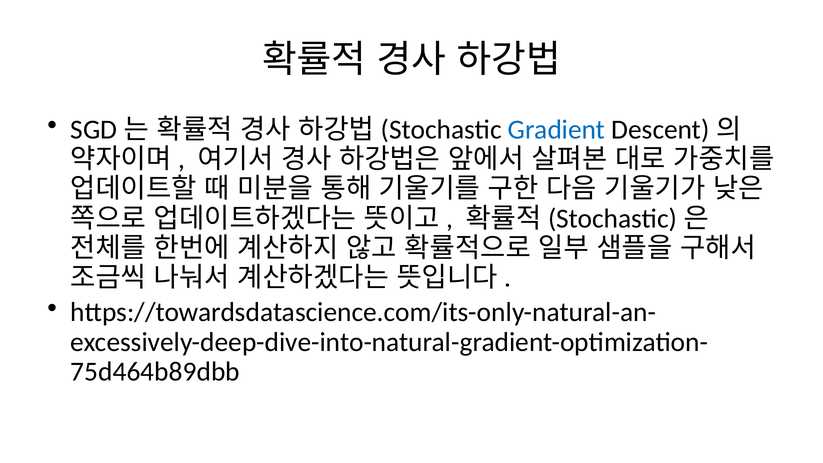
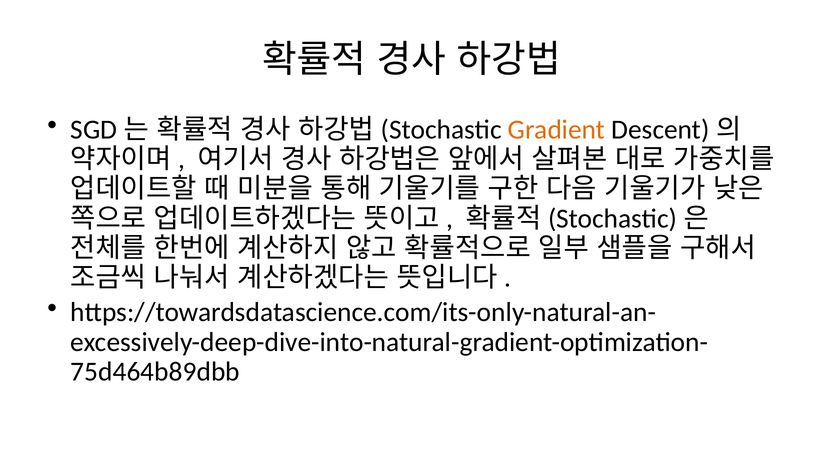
Gradient colour: blue -> orange
